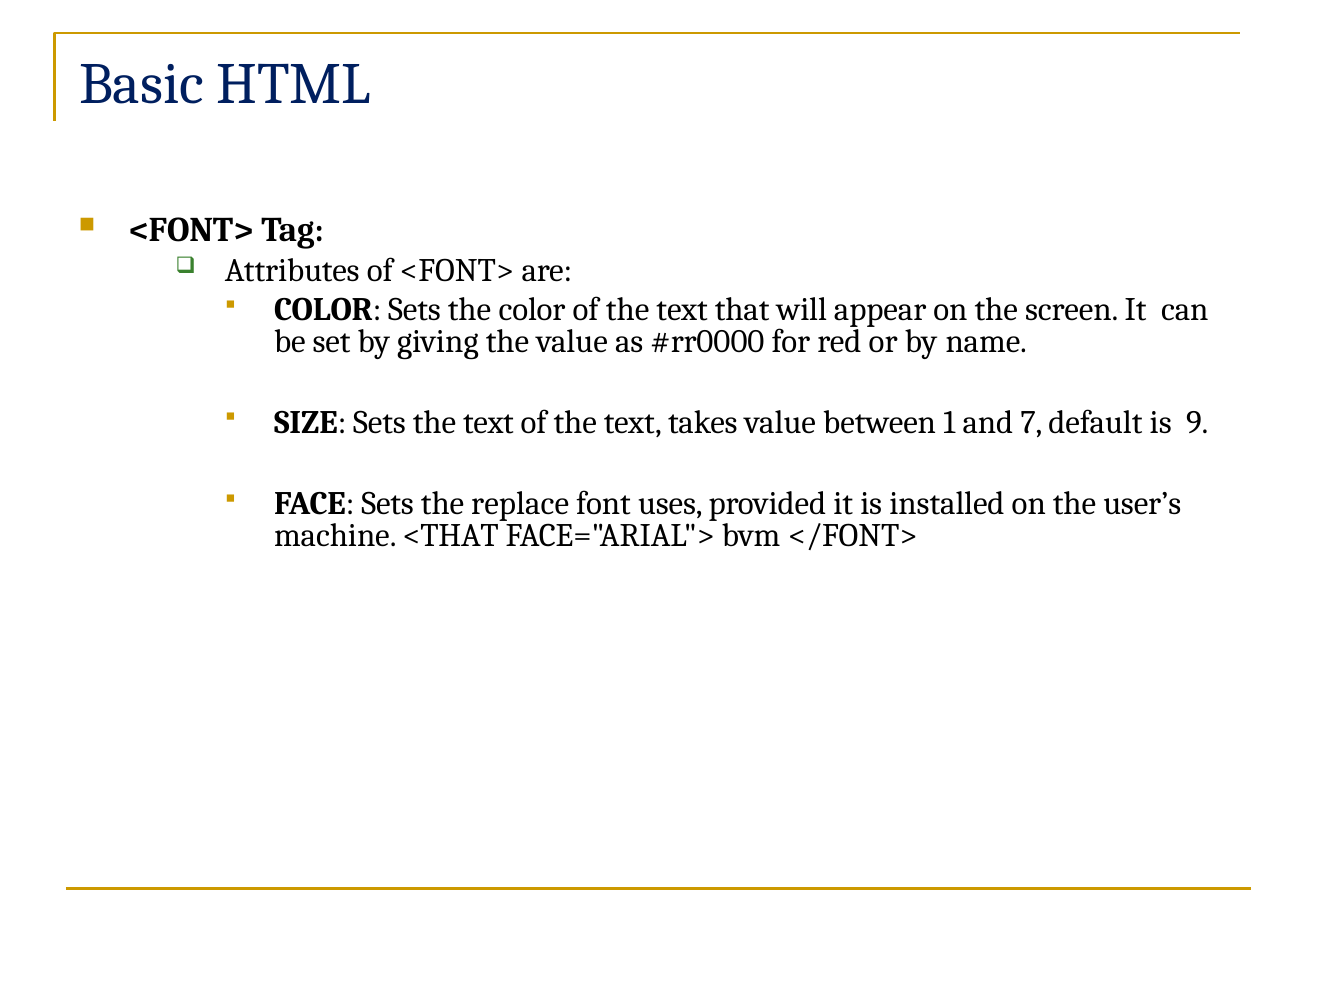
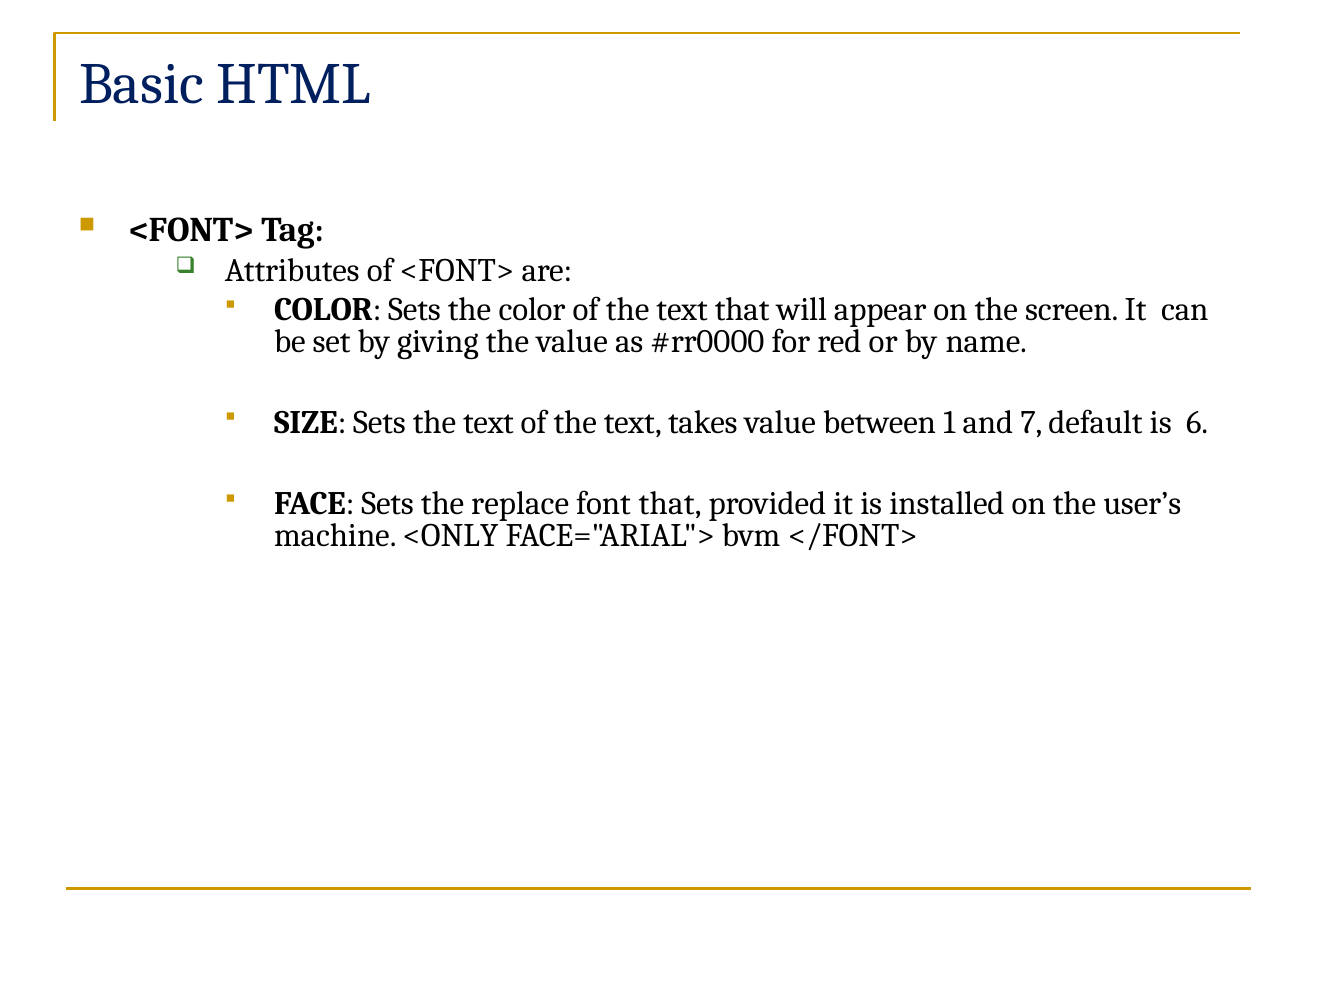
9: 9 -> 6
font uses: uses -> that
<THAT: <THAT -> <ONLY
